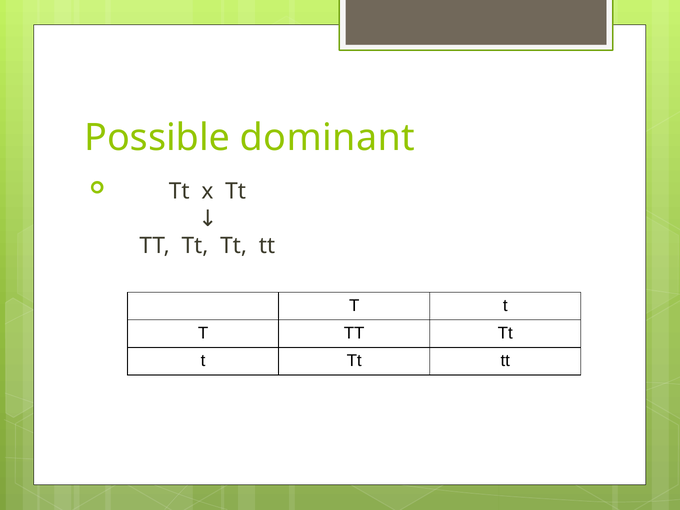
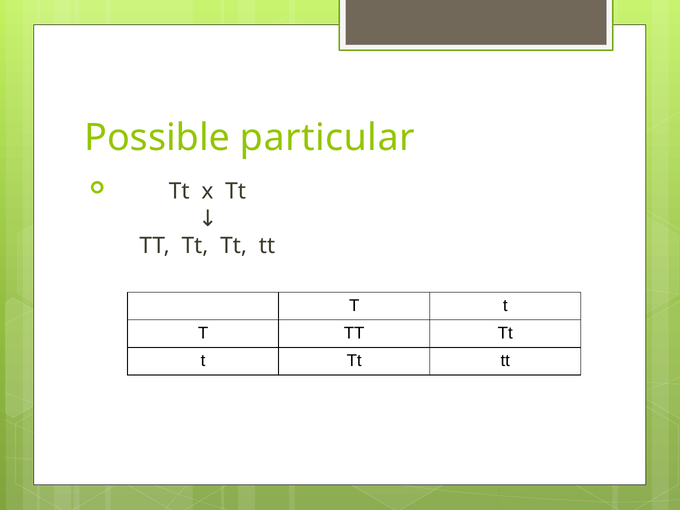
dominant: dominant -> particular
